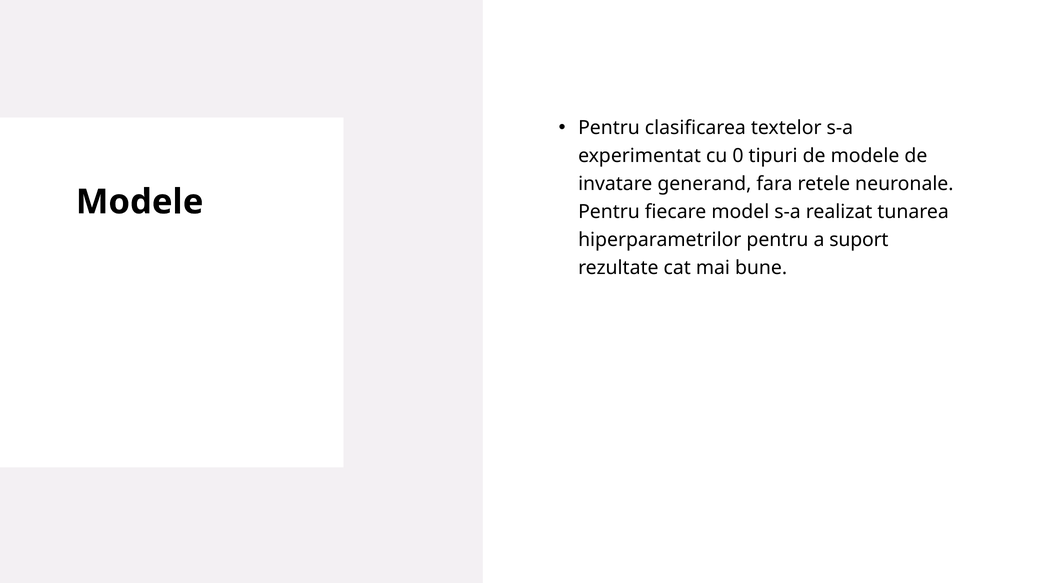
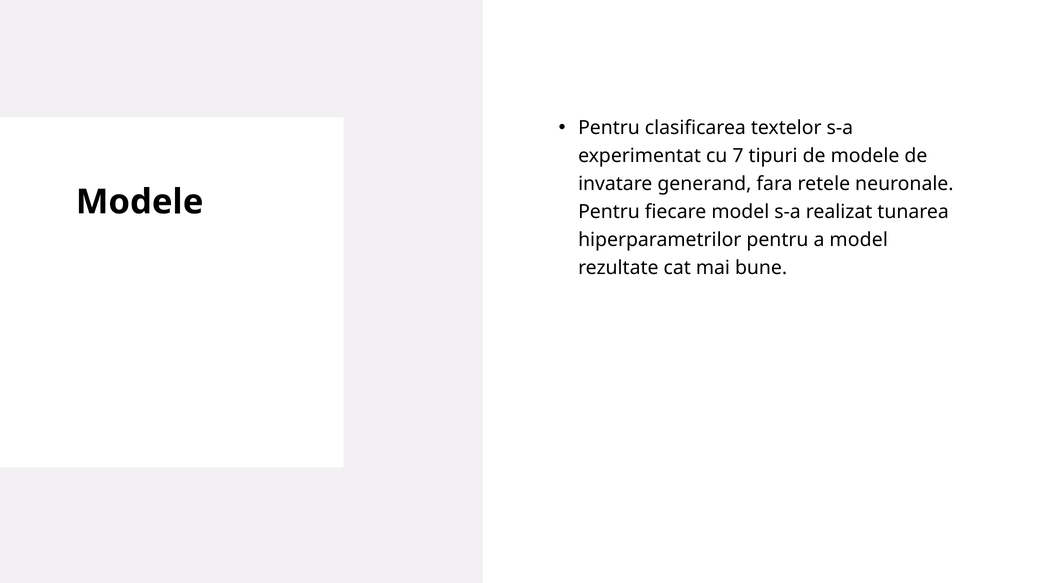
0: 0 -> 7
a suport: suport -> model
